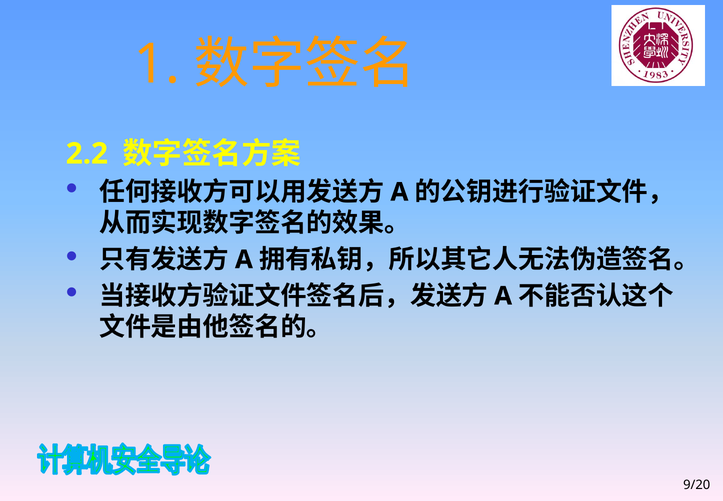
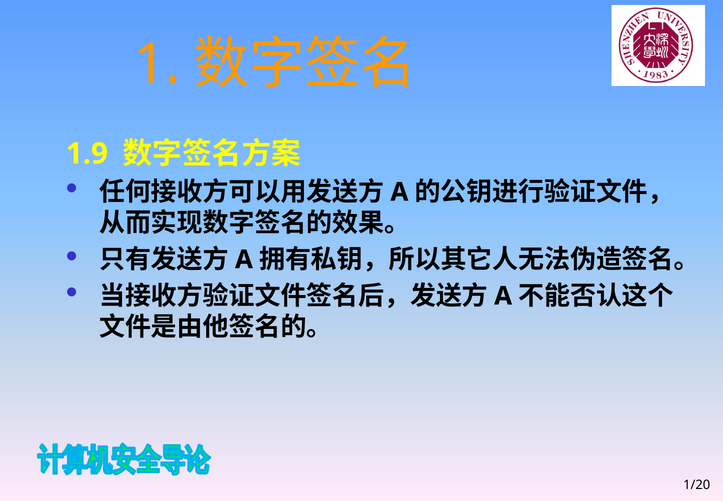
2.2: 2.2 -> 1.9
9/20: 9/20 -> 1/20
